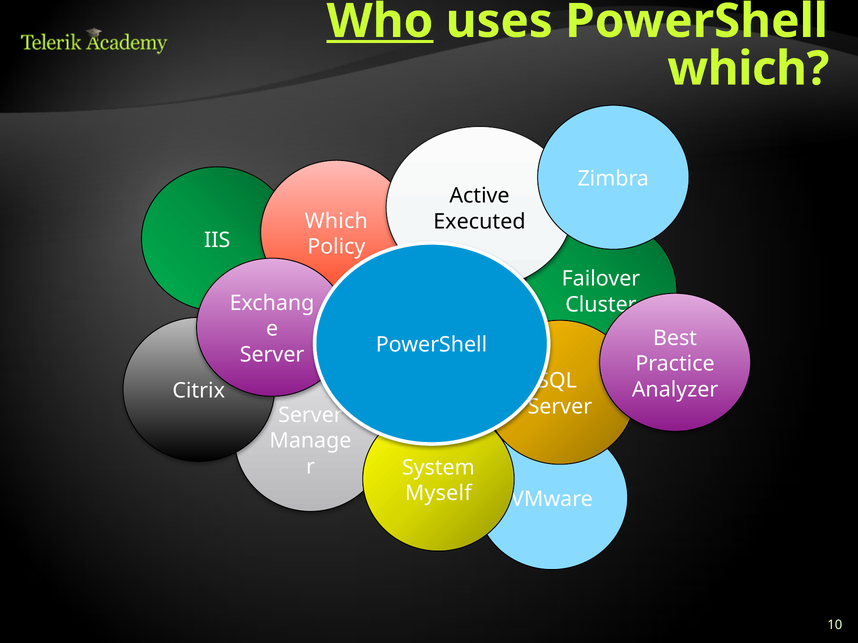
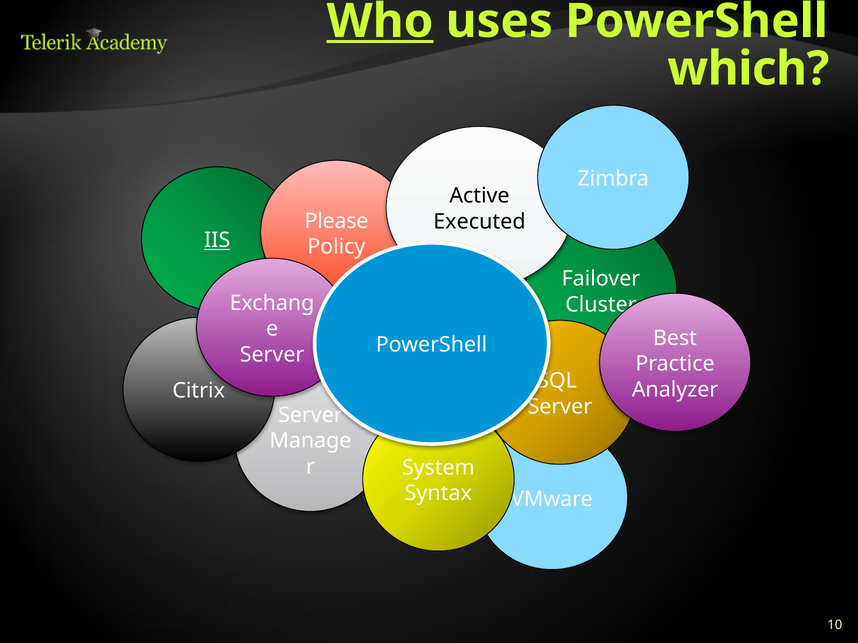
Which at (336, 221): Which -> Please
IIS underline: none -> present
Myself: Myself -> Syntax
